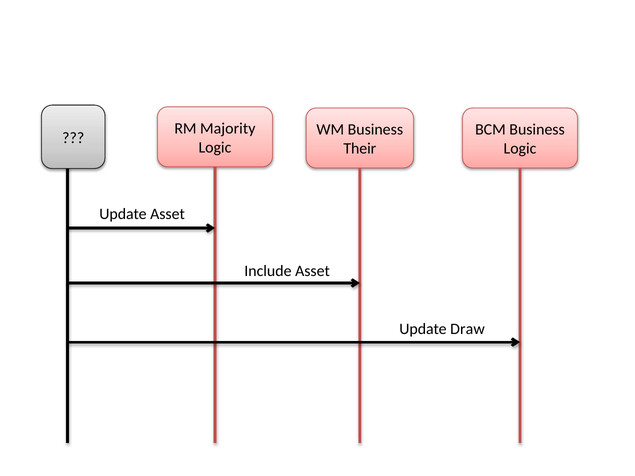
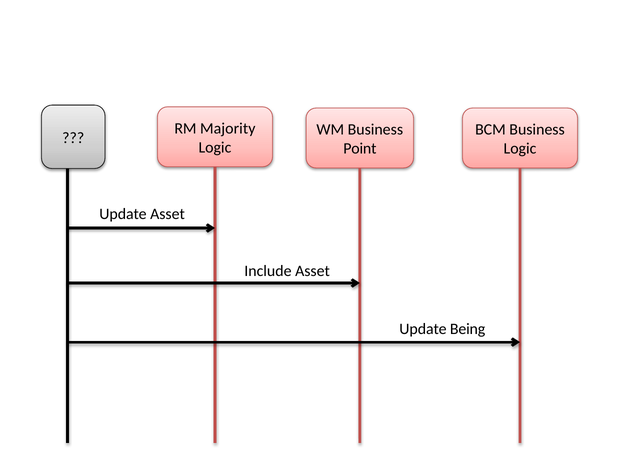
Their: Their -> Point
Draw: Draw -> Being
